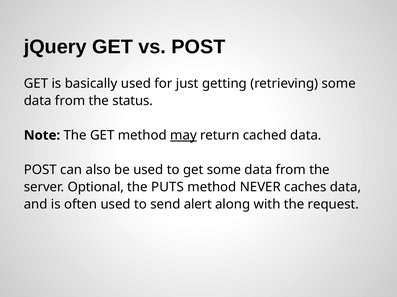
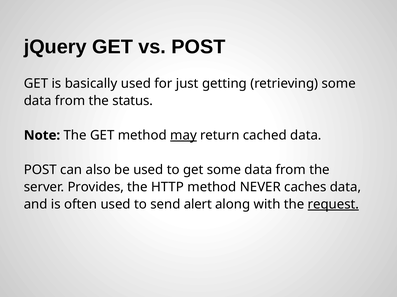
Optional: Optional -> Provides
PUTS: PUTS -> HTTP
request underline: none -> present
